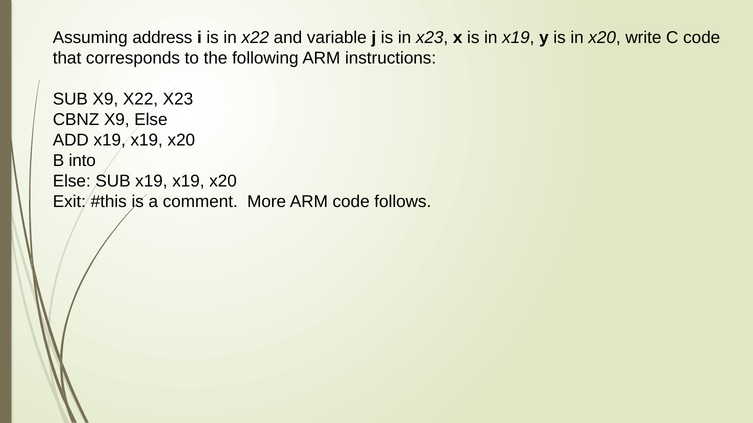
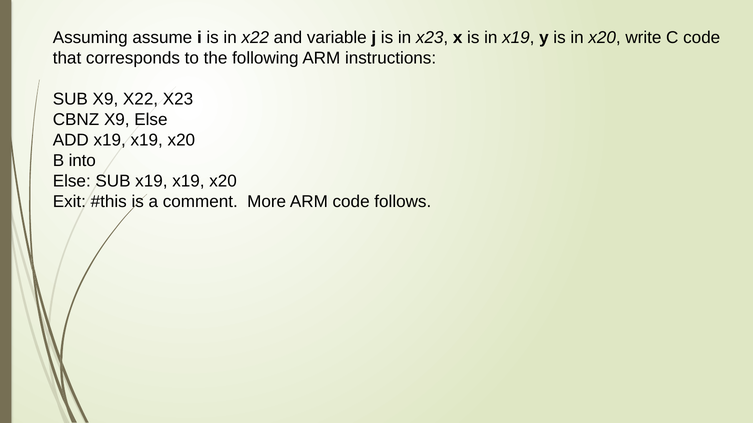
address: address -> assume
